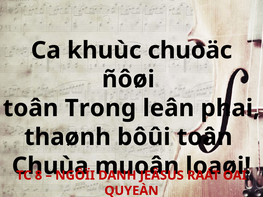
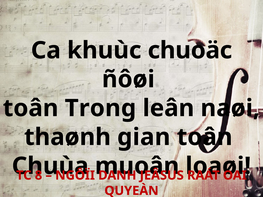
phai: phai -> naøi
bôûi: bôûi -> gian
